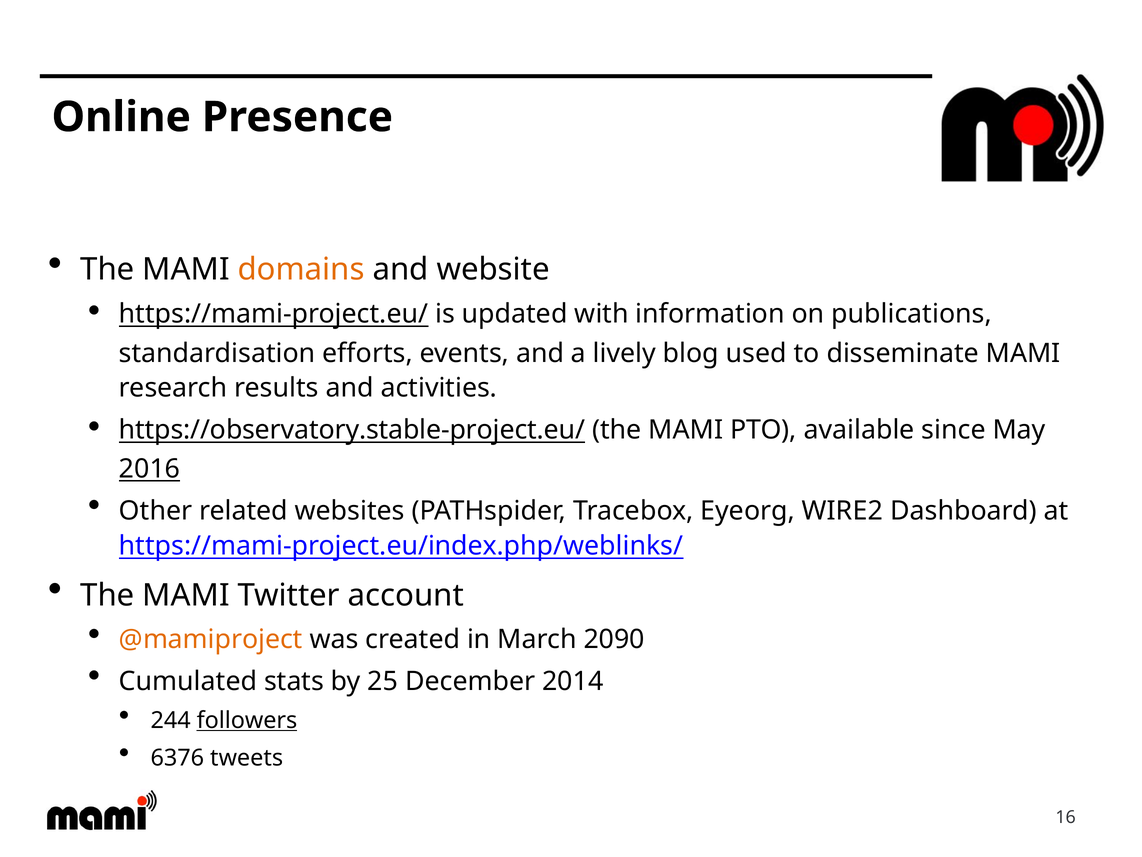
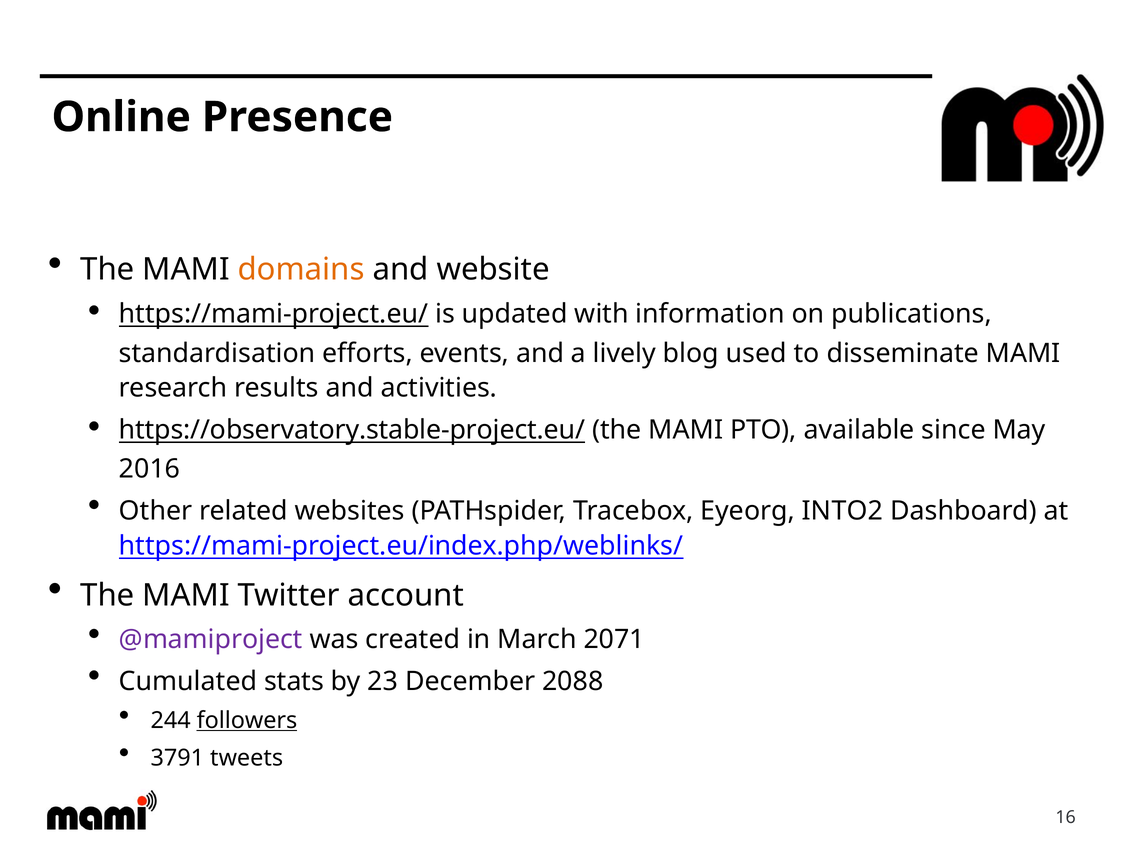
2016 underline: present -> none
WIRE2: WIRE2 -> INTO2
@mamiproject colour: orange -> purple
2090: 2090 -> 2071
25: 25 -> 23
2014: 2014 -> 2088
6376: 6376 -> 3791
